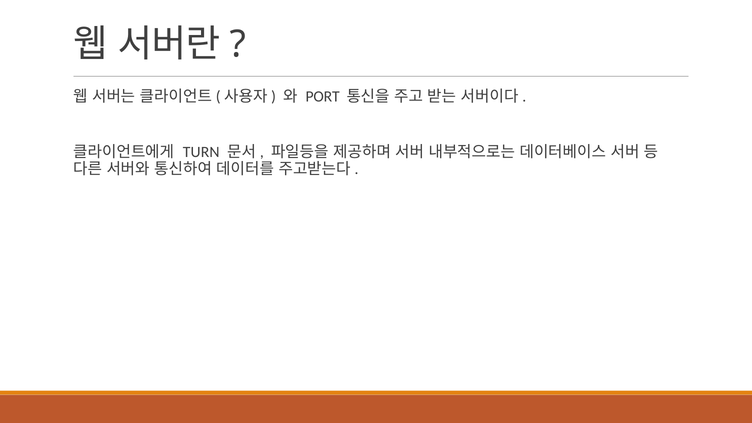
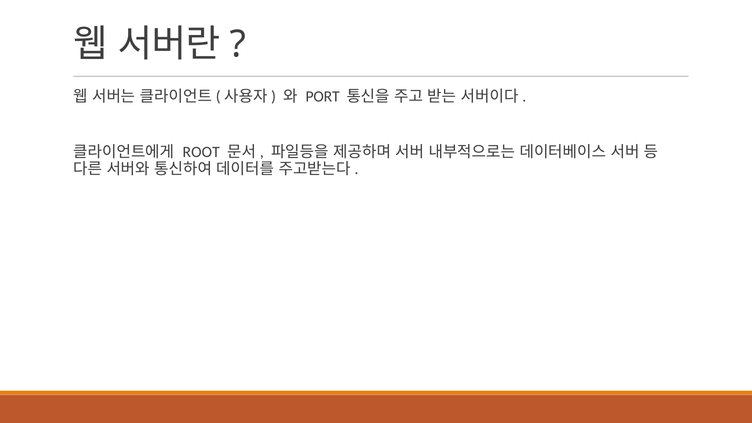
TURN: TURN -> ROOT
